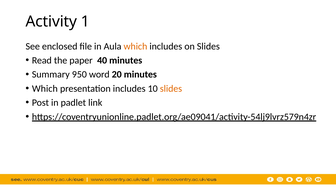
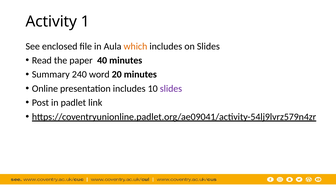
950: 950 -> 240
Which at (45, 89): Which -> Online
slides at (171, 89) colour: orange -> purple
